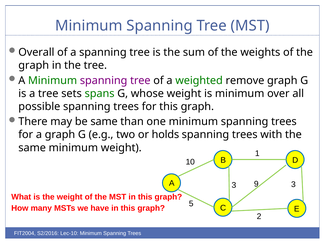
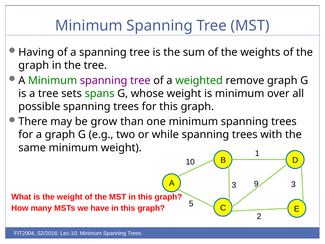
Overall: Overall -> Having
be same: same -> grow
holds: holds -> while
